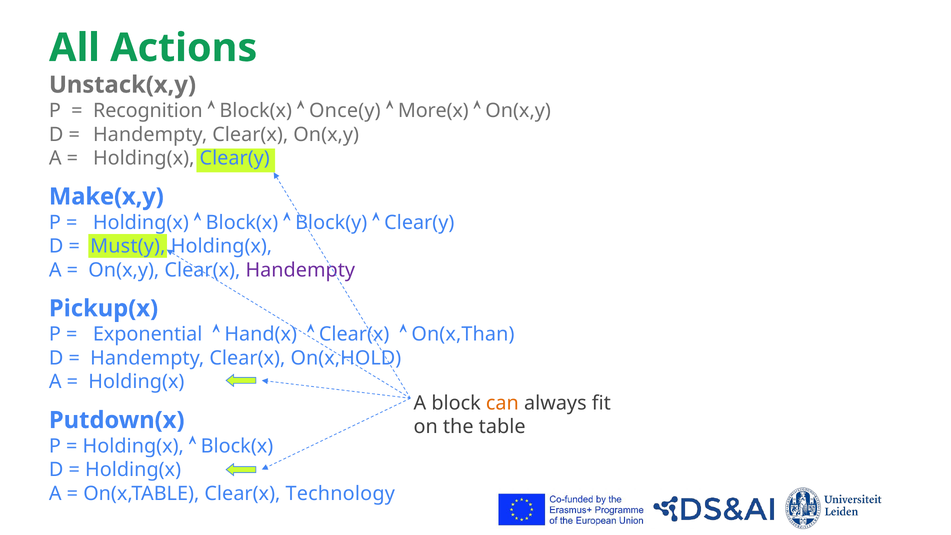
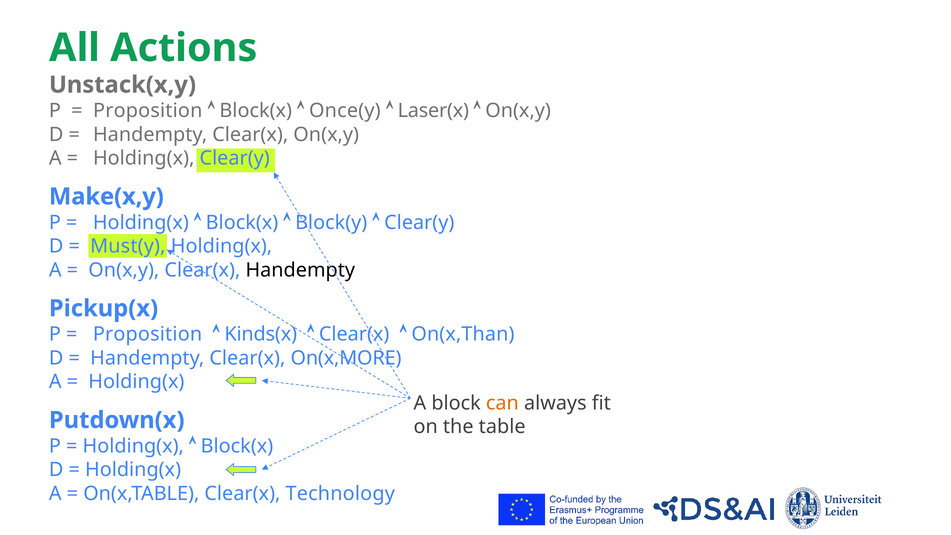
Recognition at (148, 111): Recognition -> Proposition
More(x: More(x -> Laser(x
Handempty at (300, 270) colour: purple -> black
Exponential at (148, 334): Exponential -> Proposition
Hand(x: Hand(x -> Kinds(x
On(x,HOLD: On(x,HOLD -> On(x,MORE
